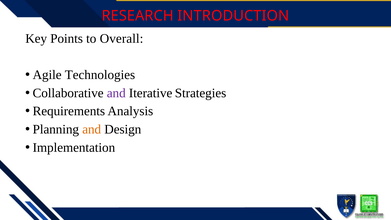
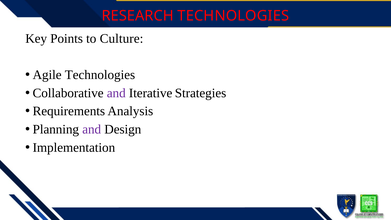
RESEARCH INTRODUCTION: INTRODUCTION -> TECHNOLOGIES
Overall: Overall -> Culture
and at (92, 129) colour: orange -> purple
